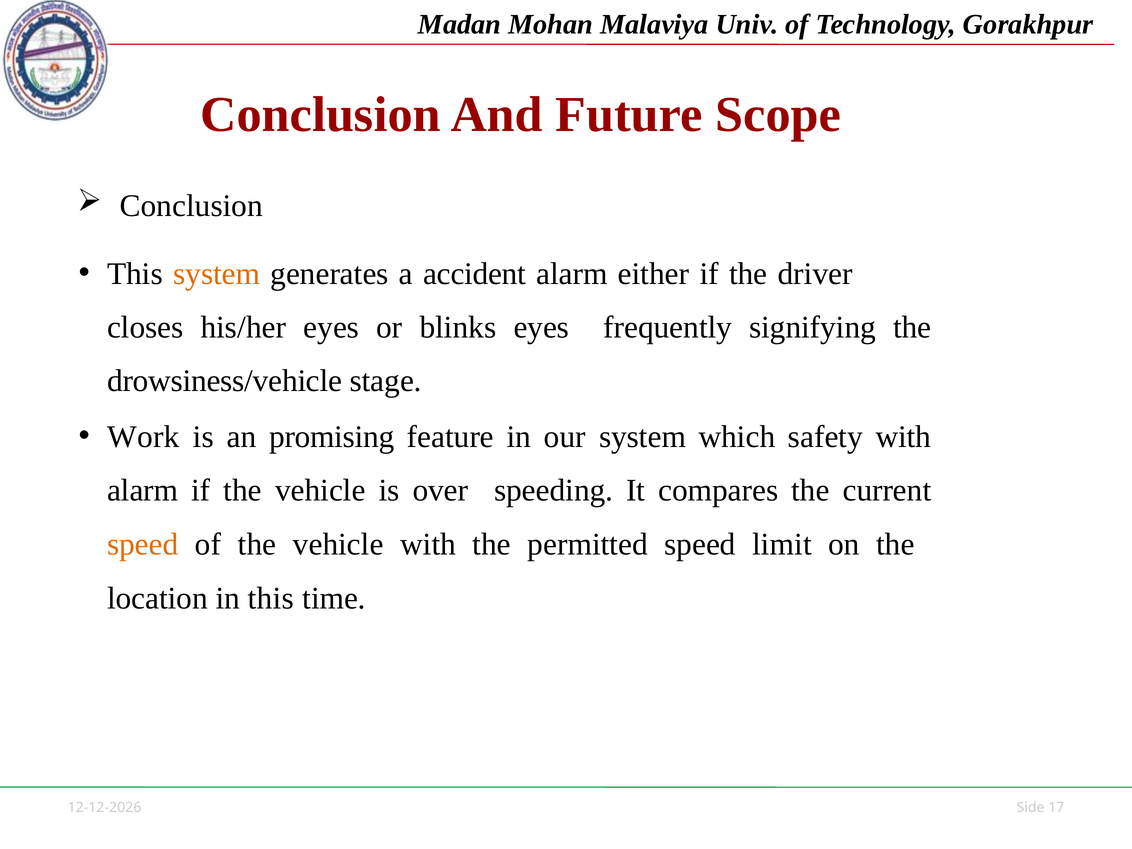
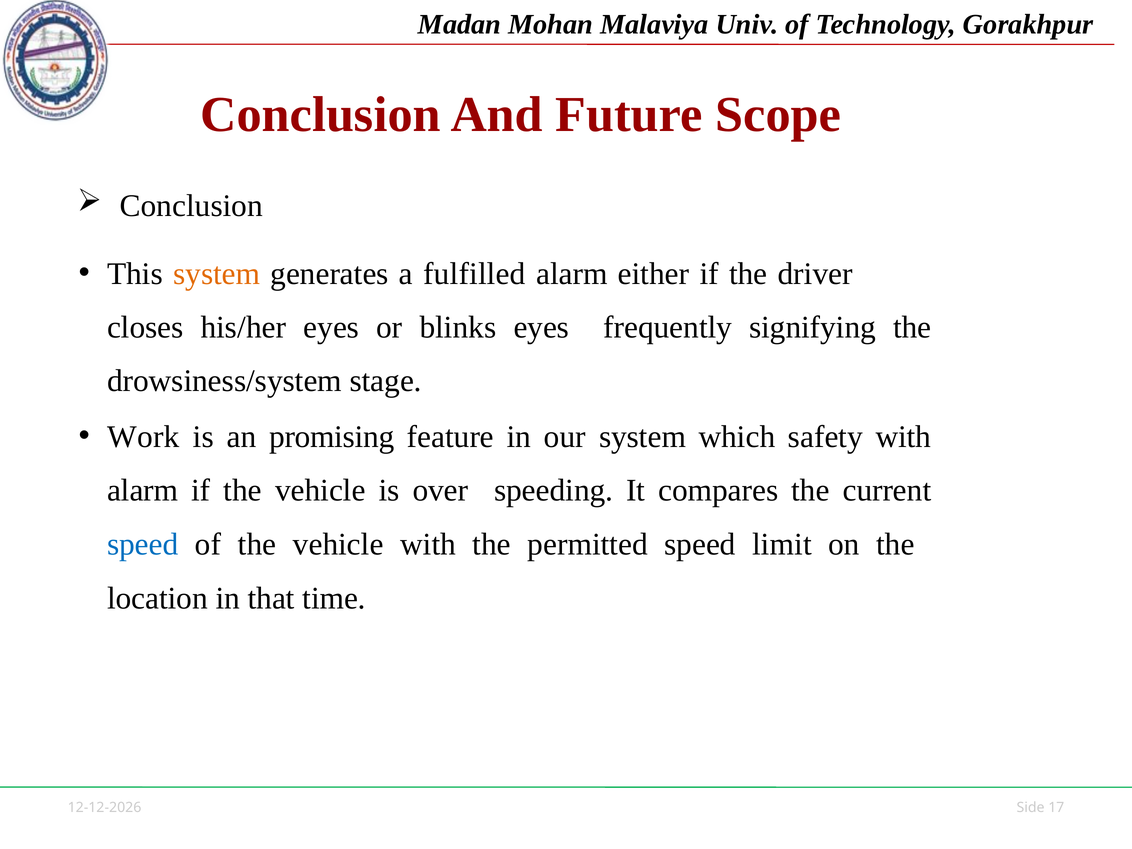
accident: accident -> fulfilled
drowsiness/vehicle: drowsiness/vehicle -> drowsiness/system
speed at (143, 545) colour: orange -> blue
in this: this -> that
